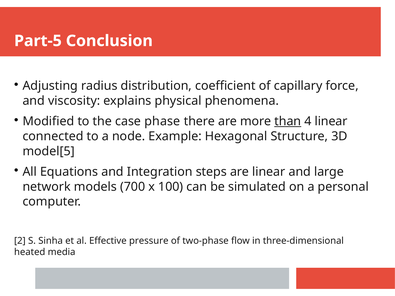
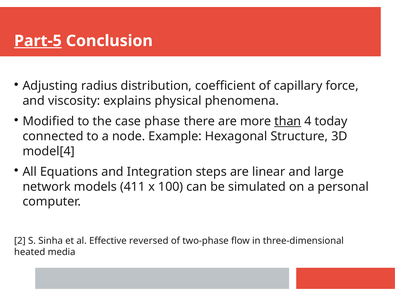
Part-5 underline: none -> present
4 linear: linear -> today
model[5: model[5 -> model[4
700: 700 -> 411
pressure: pressure -> reversed
